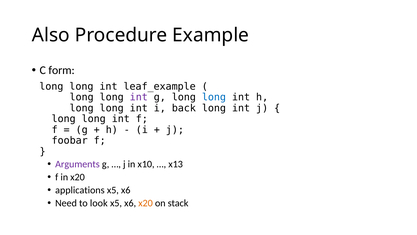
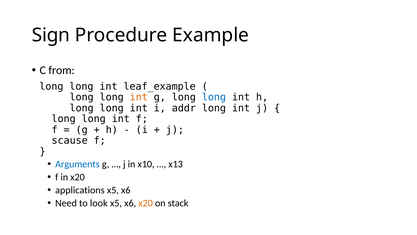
Also: Also -> Sign
form: form -> from
int at (139, 97) colour: purple -> orange
back: back -> addr
foobar: foobar -> scause
Arguments colour: purple -> blue
